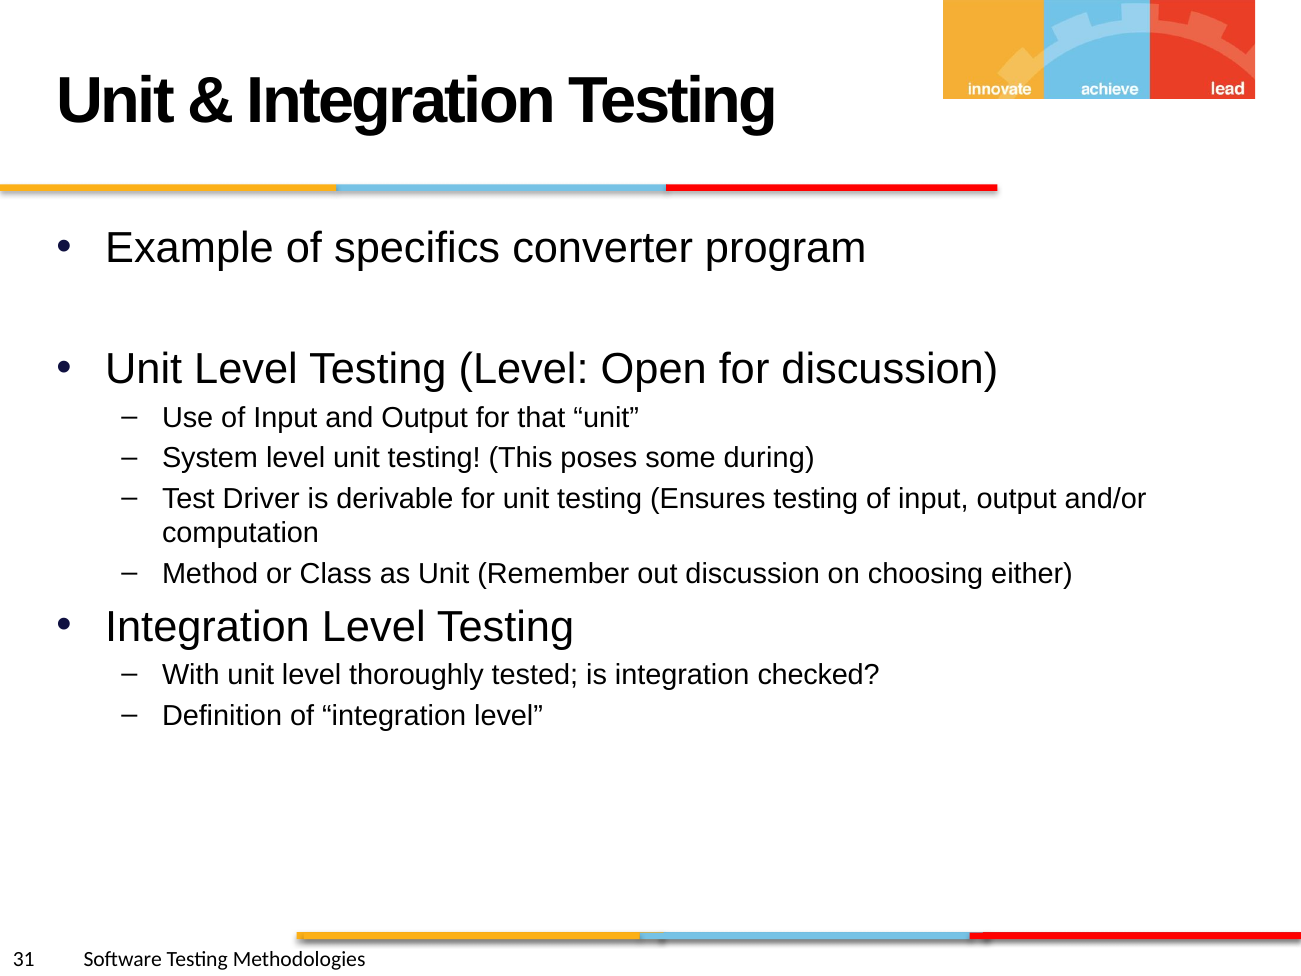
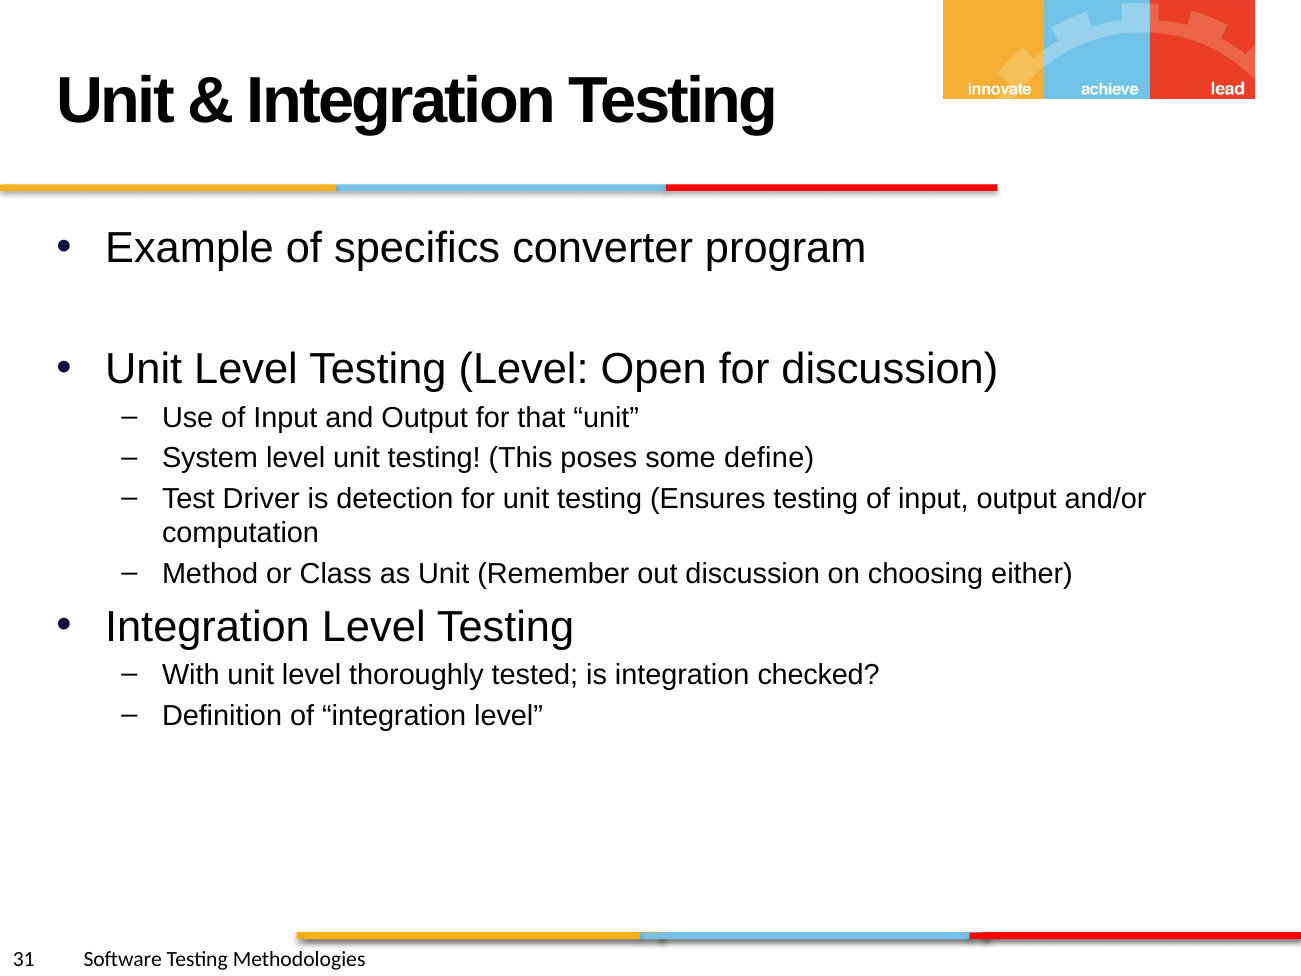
during: during -> define
derivable: derivable -> detection
